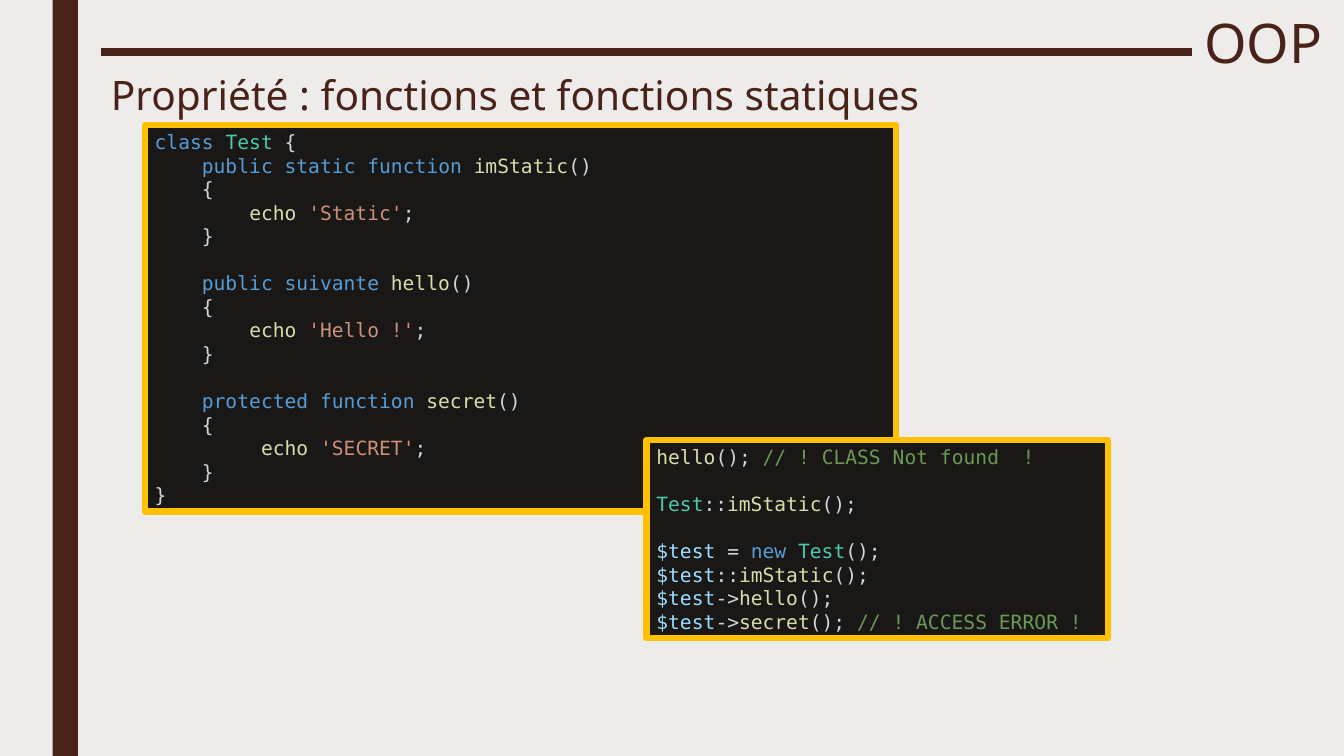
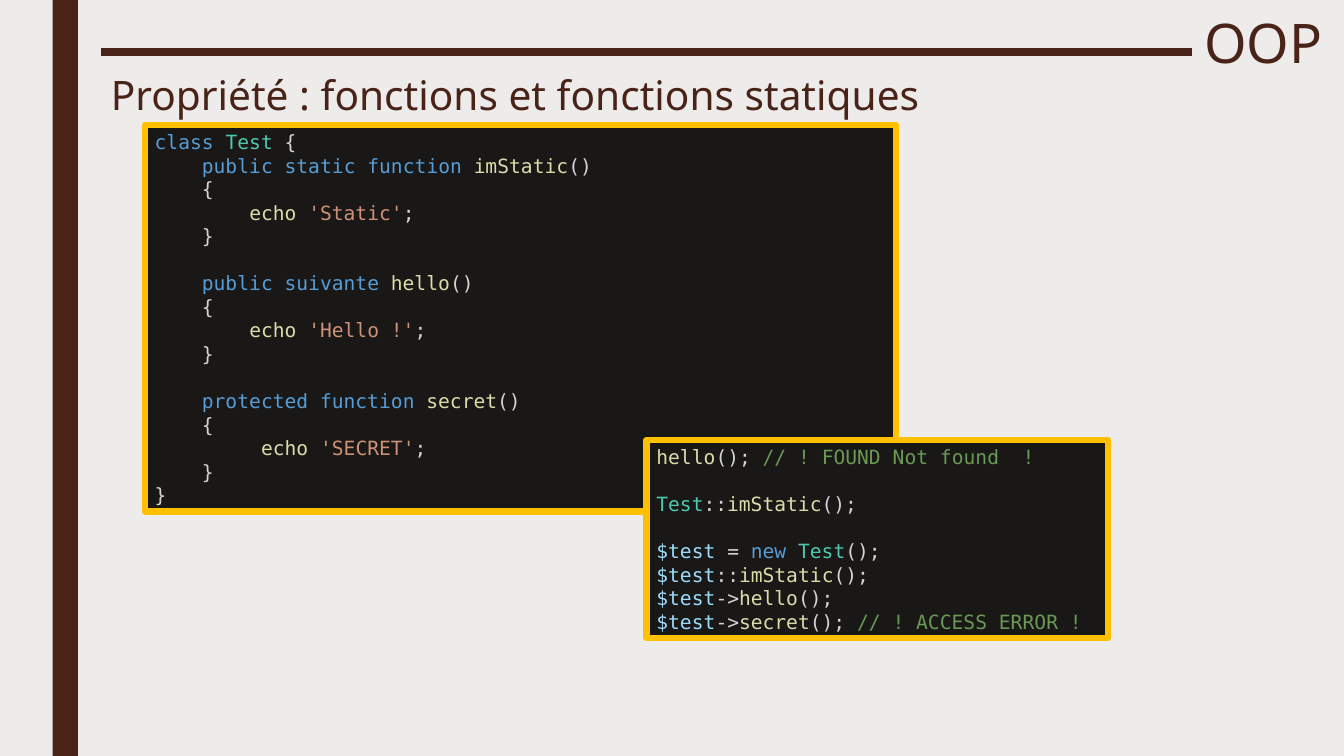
CLASS at (851, 458): CLASS -> FOUND
